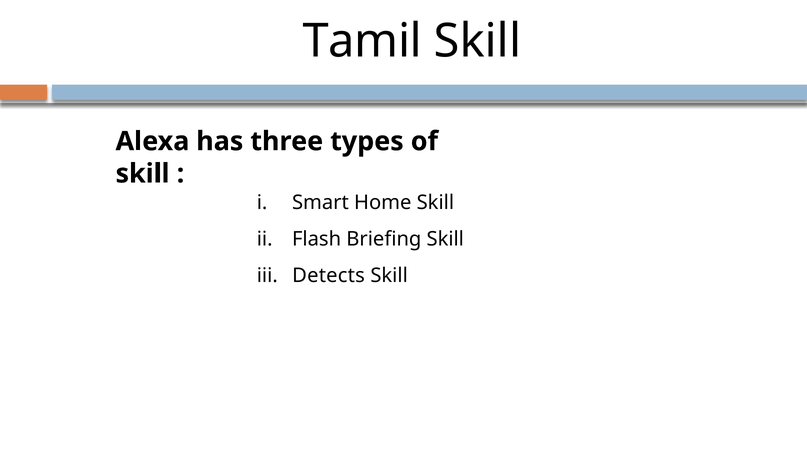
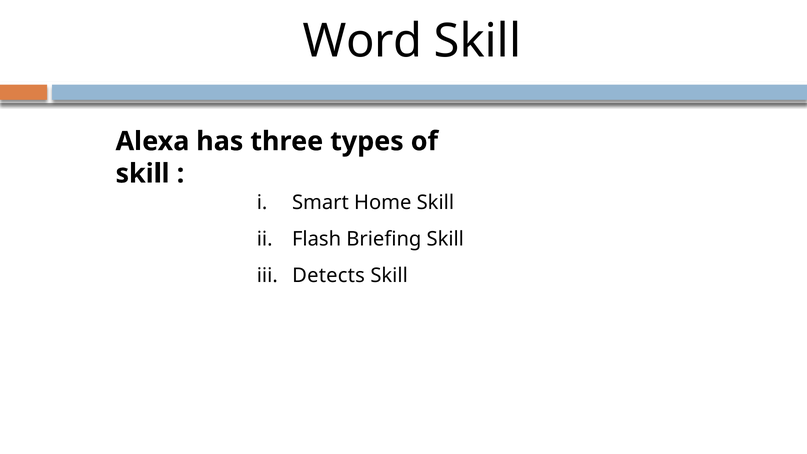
Tamil: Tamil -> Word
